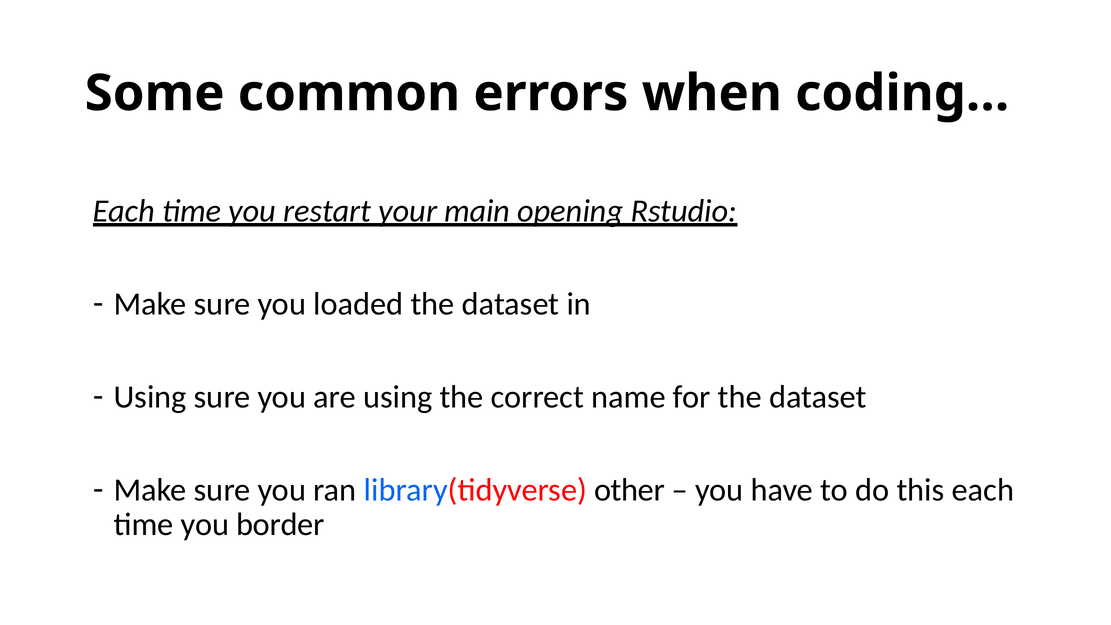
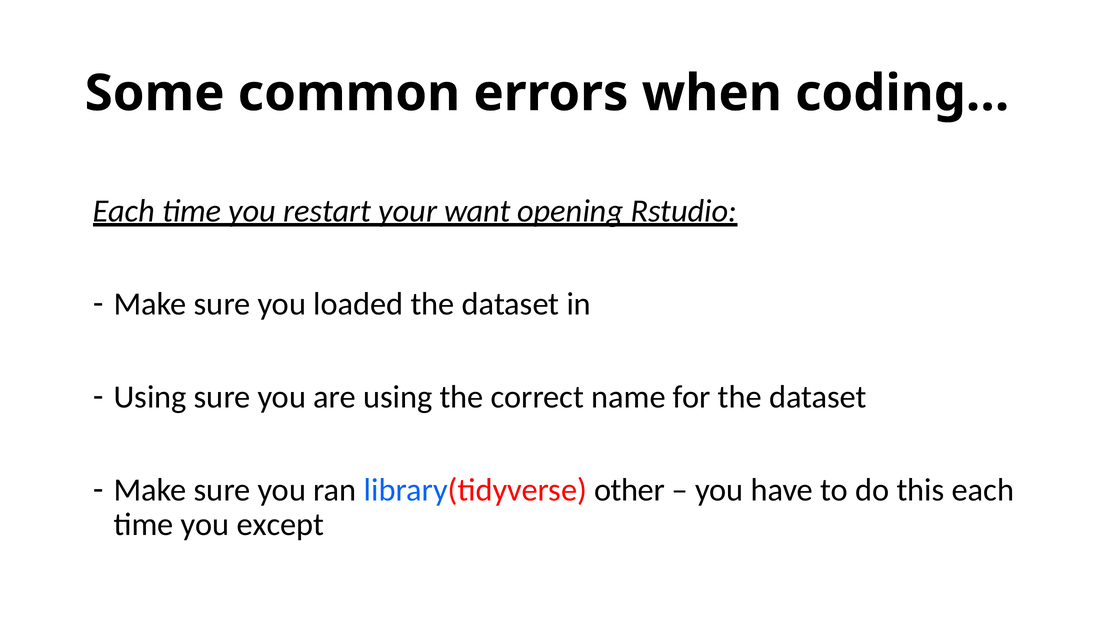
main: main -> want
border: border -> except
